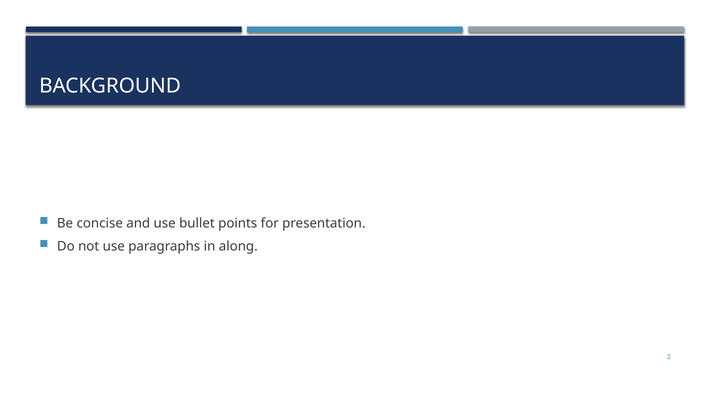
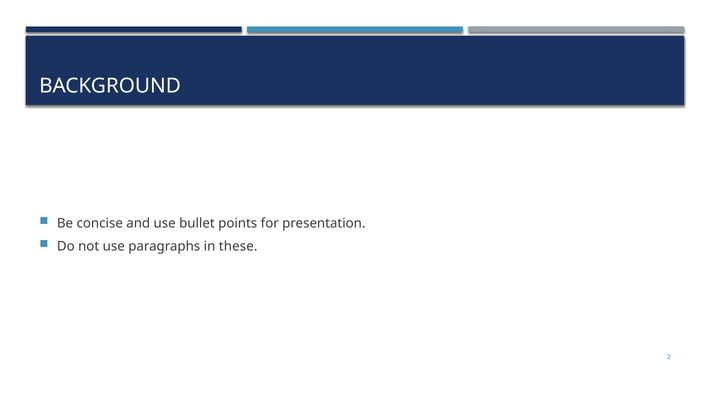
along: along -> these
